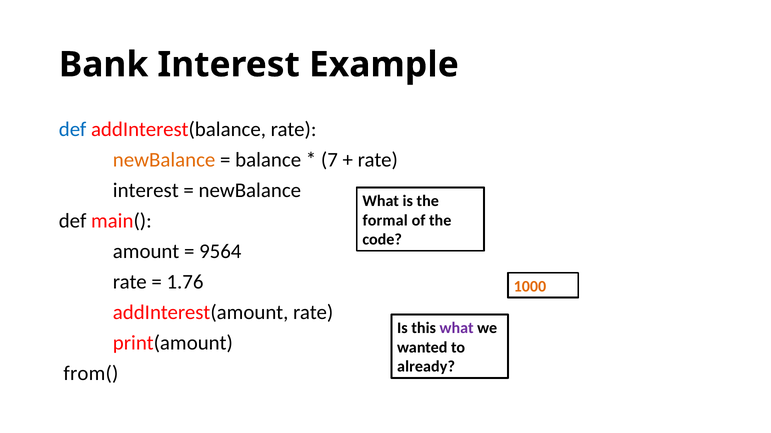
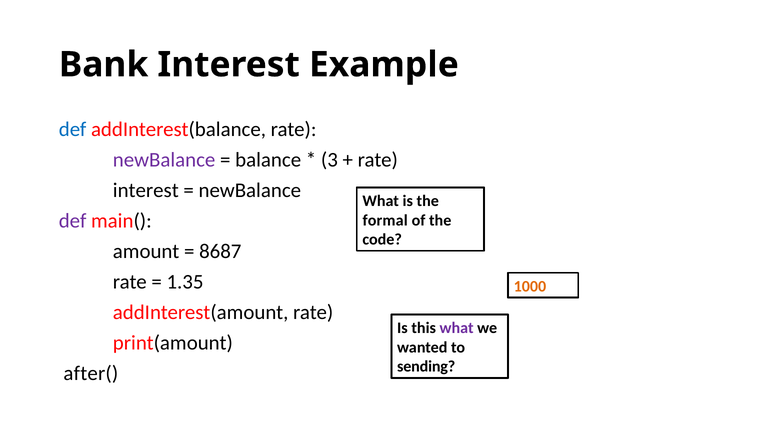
newBalance at (164, 160) colour: orange -> purple
7: 7 -> 3
def at (73, 221) colour: black -> purple
9564: 9564 -> 8687
1.76: 1.76 -> 1.35
already: already -> sending
from(: from( -> after(
